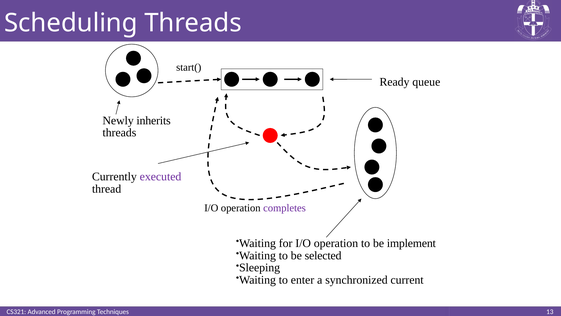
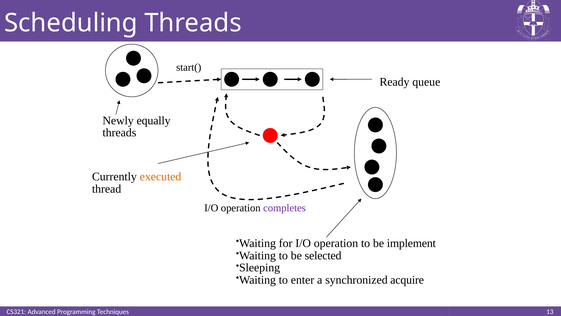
inherits: inherits -> equally
executed colour: purple -> orange
current: current -> acquire
